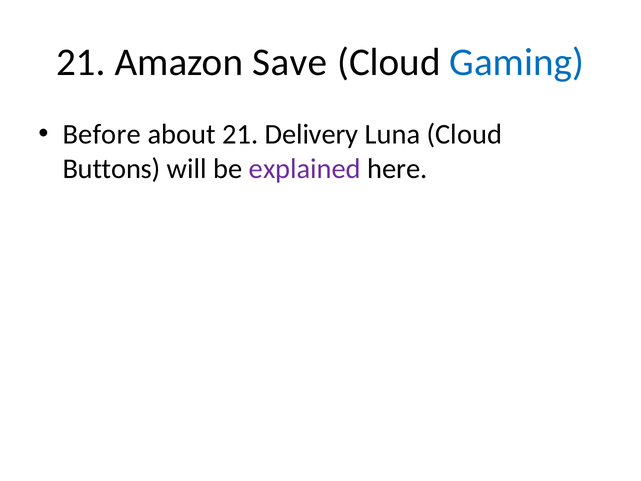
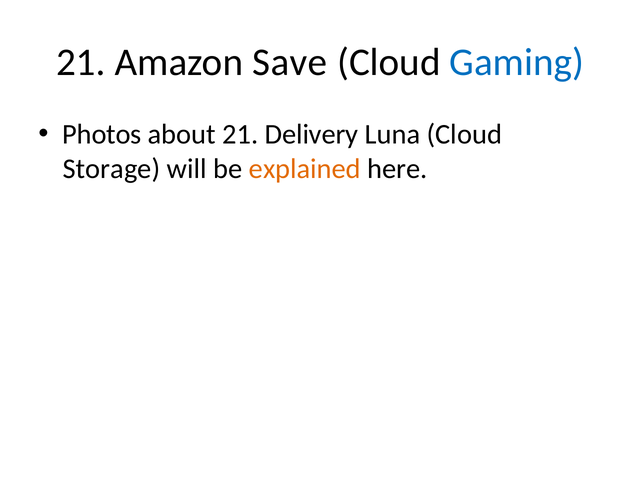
Before: Before -> Photos
Buttons: Buttons -> Storage
explained colour: purple -> orange
